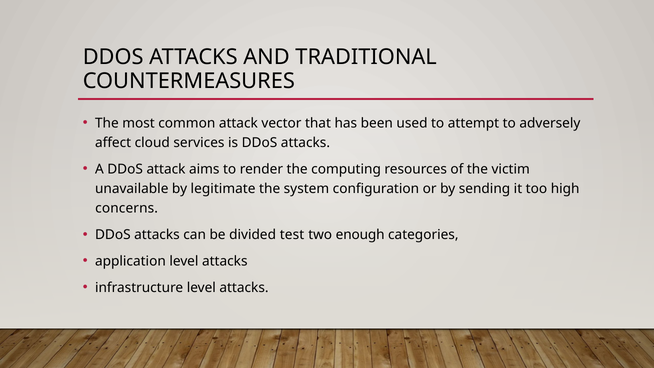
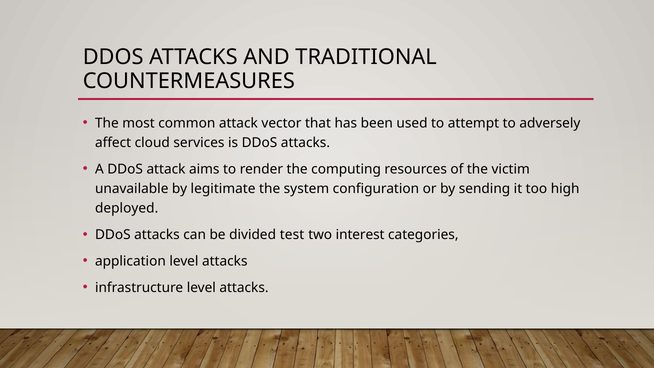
concerns: concerns -> deployed
enough: enough -> interest
